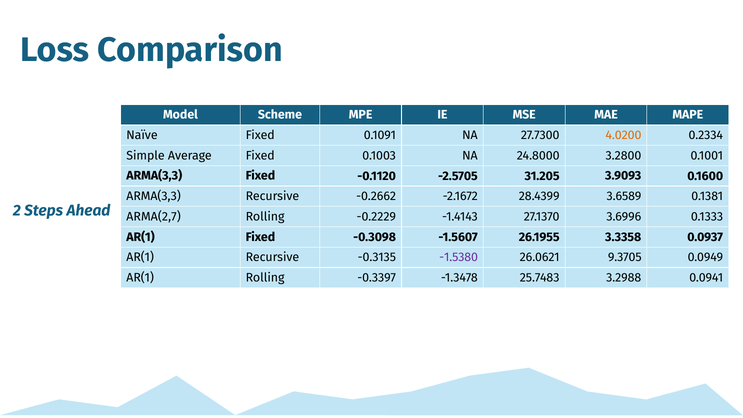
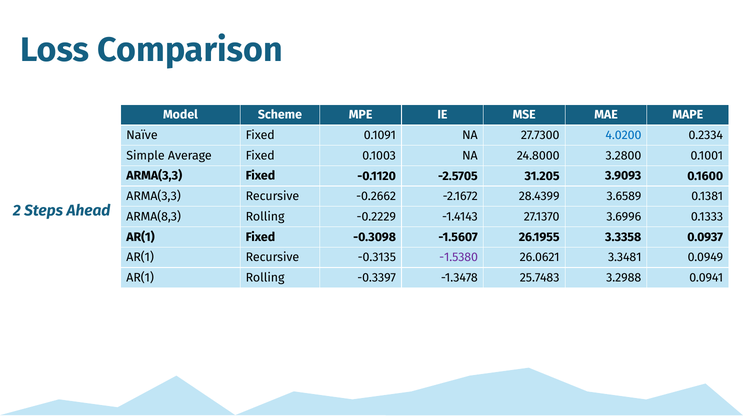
4.0200 colour: orange -> blue
ARMA(2,7: ARMA(2,7 -> ARMA(8,3
9.3705: 9.3705 -> 3.3481
